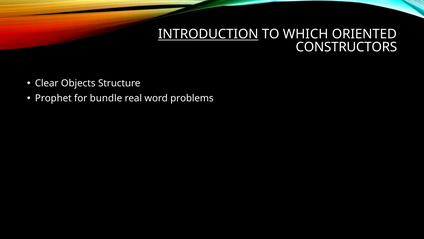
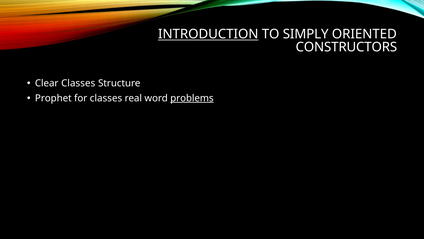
WHICH: WHICH -> SIMPLY
Clear Objects: Objects -> Classes
for bundle: bundle -> classes
problems underline: none -> present
